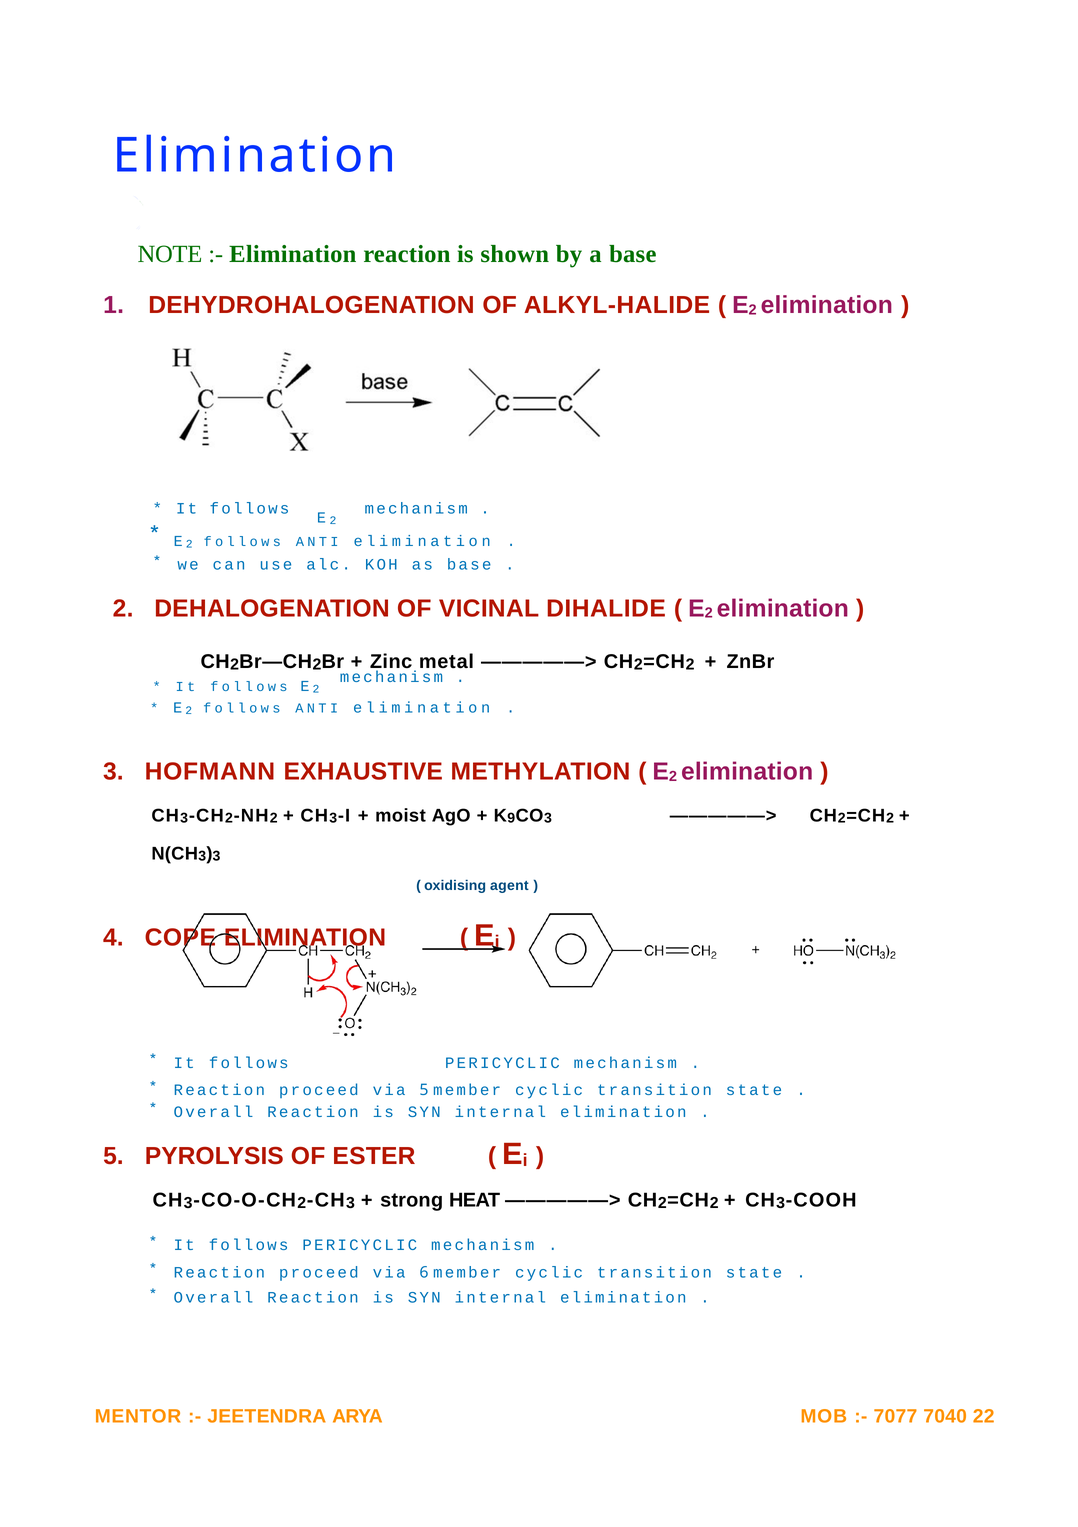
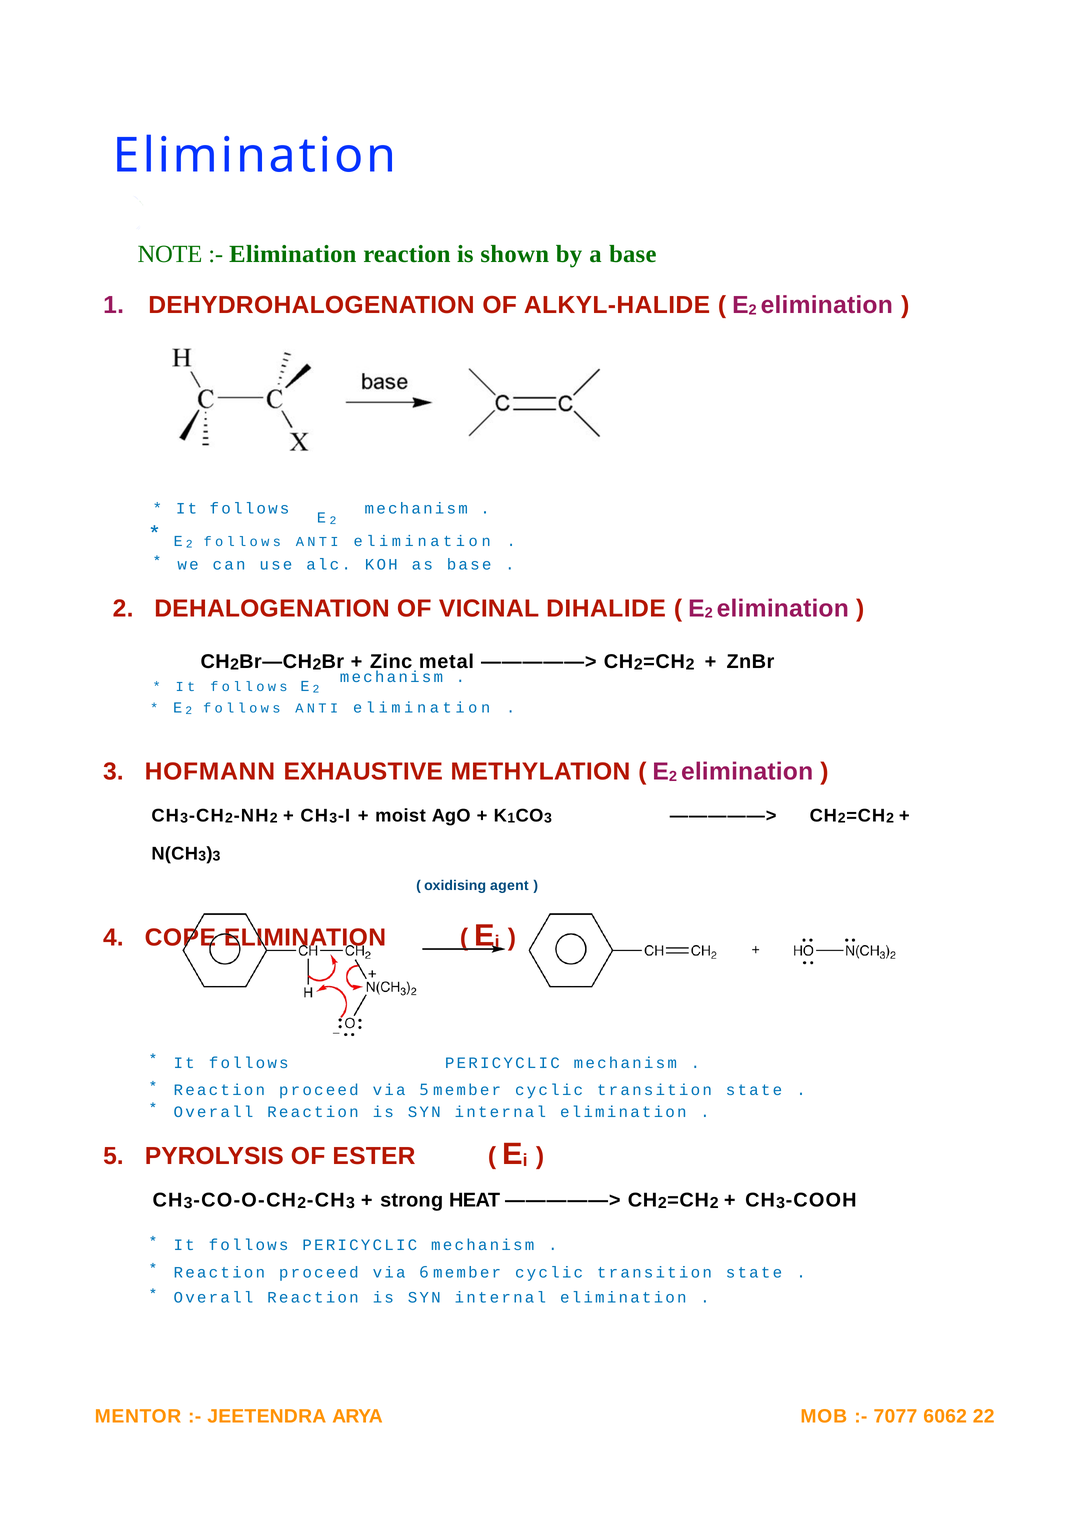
9 at (511, 818): 9 -> 1
7040: 7040 -> 6062
